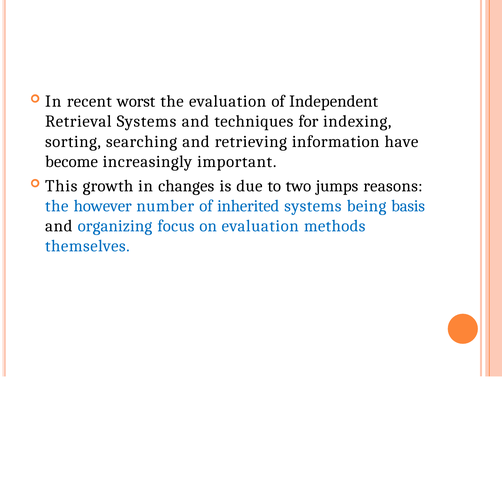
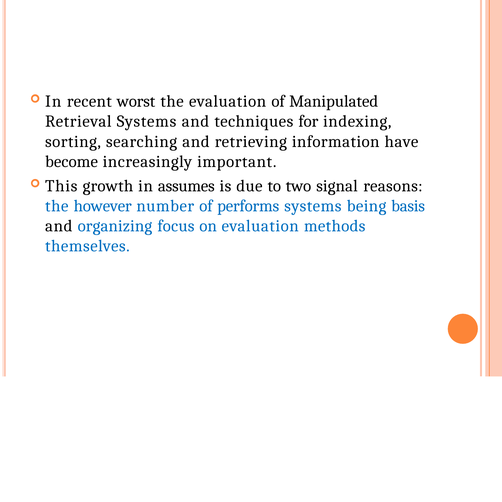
Independent: Independent -> Manipulated
changes: changes -> assumes
jumps: jumps -> signal
inherited: inherited -> performs
